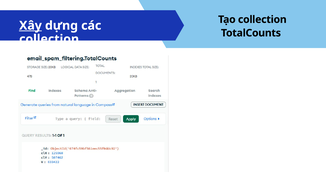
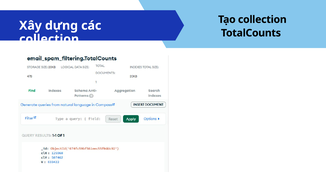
Xây underline: present -> none
